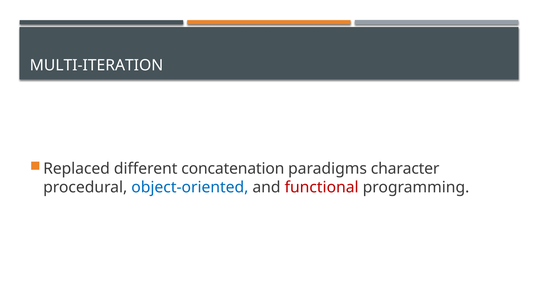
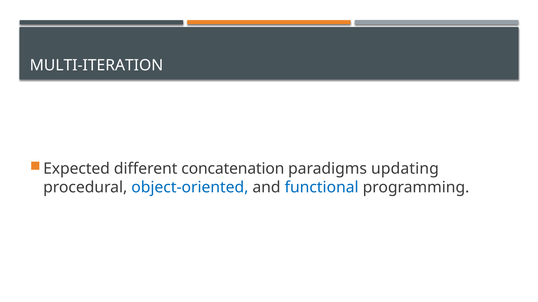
Replaced: Replaced -> Expected
character: character -> updating
functional colour: red -> blue
